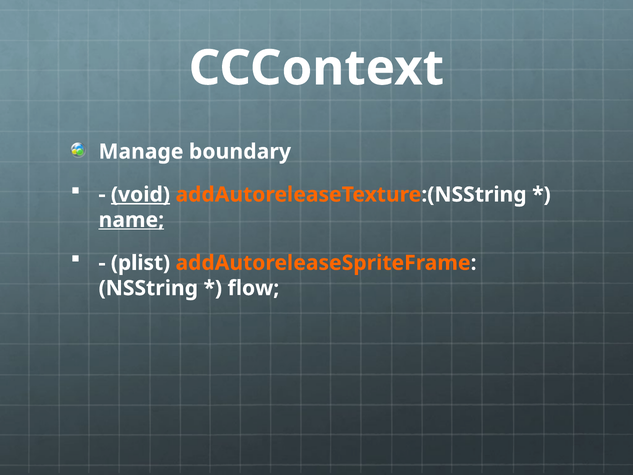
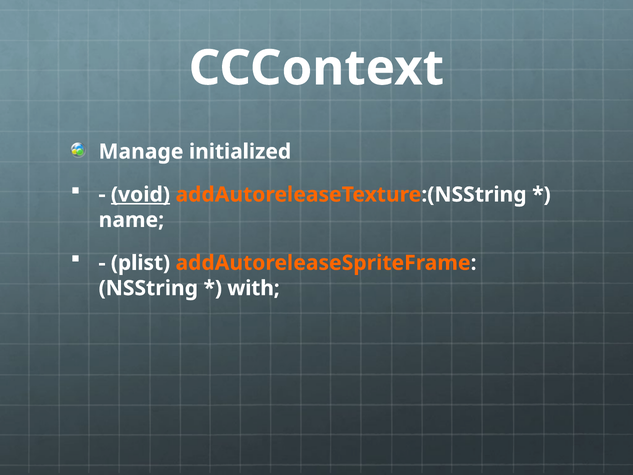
boundary: boundary -> initialized
name underline: present -> none
flow: flow -> with
